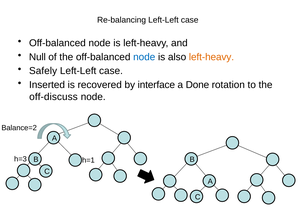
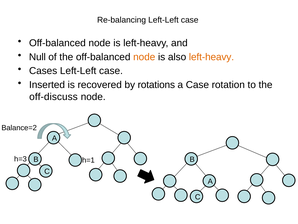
node at (144, 57) colour: blue -> orange
Safely: Safely -> Cases
interface: interface -> rotations
a Done: Done -> Case
